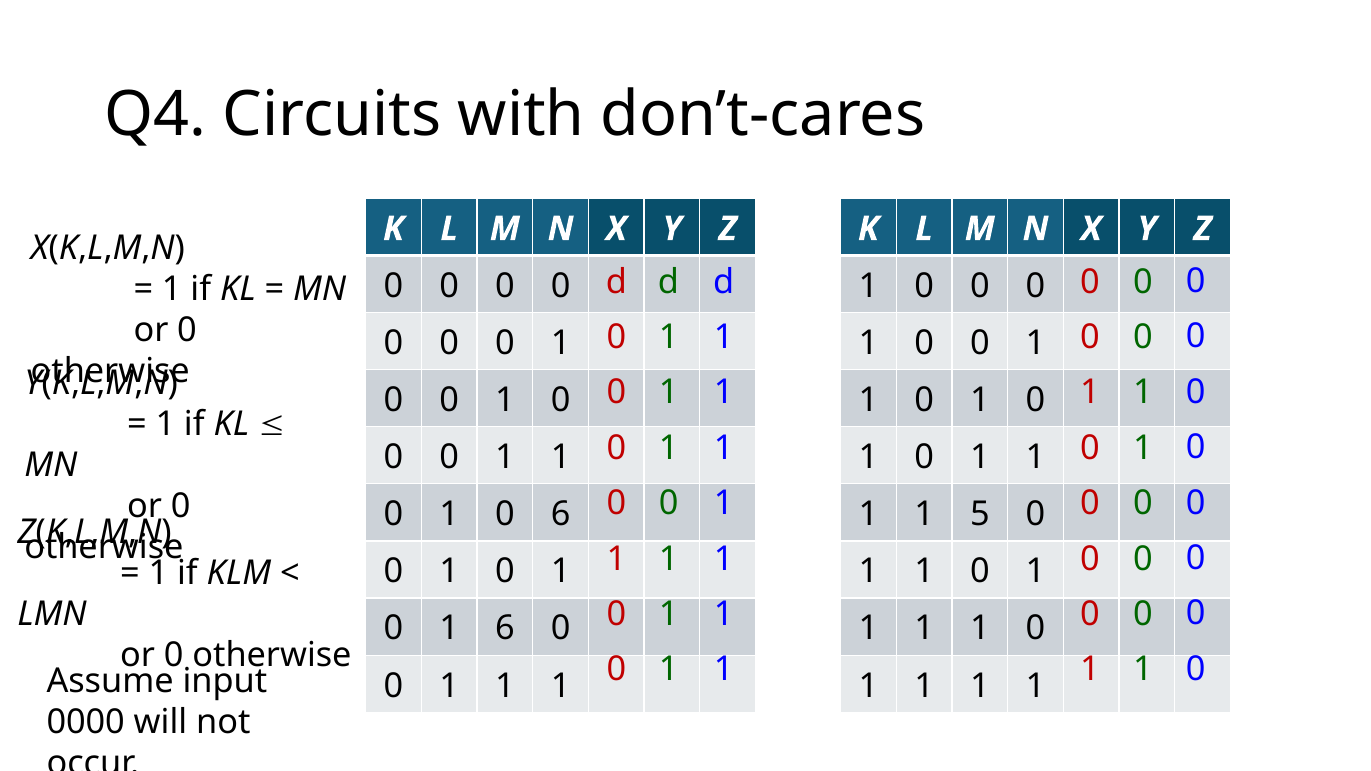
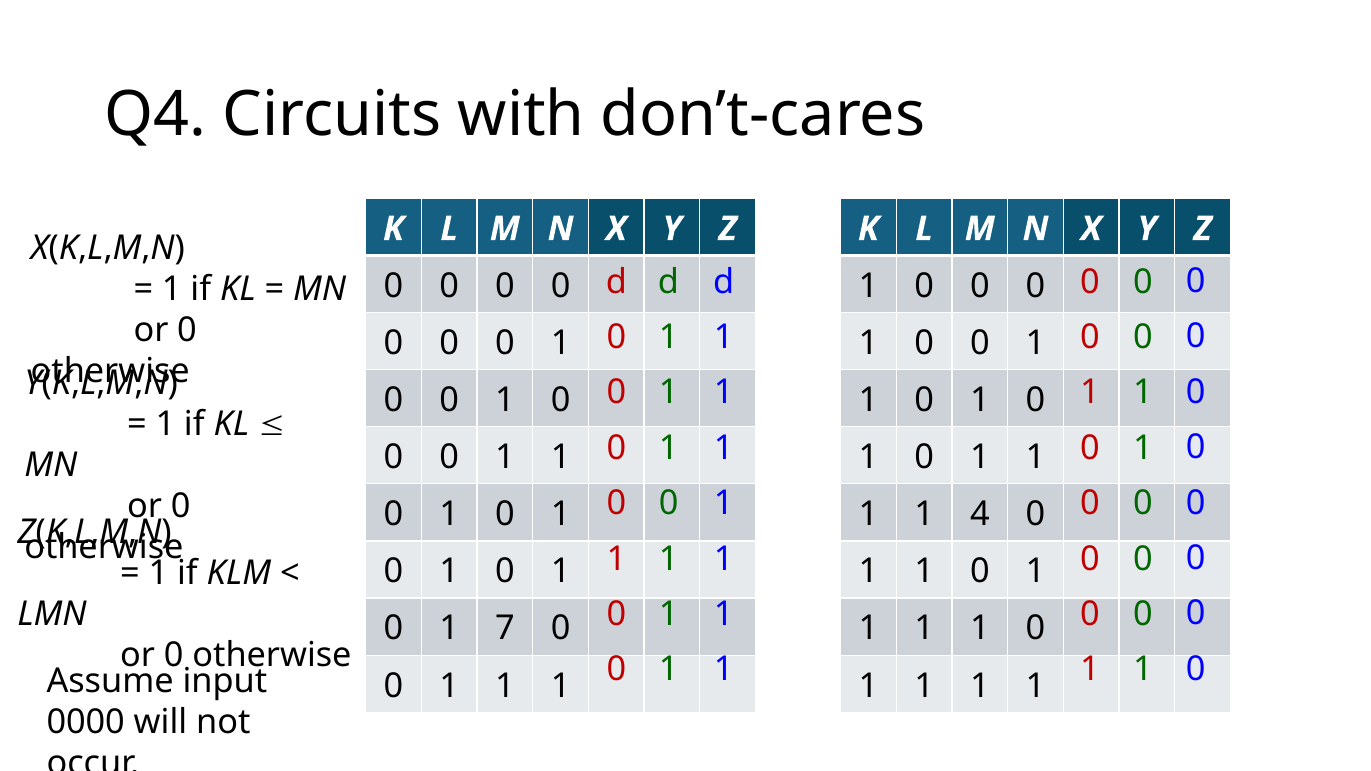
6 at (561, 515): 6 -> 1
5: 5 -> 4
1 6: 6 -> 7
